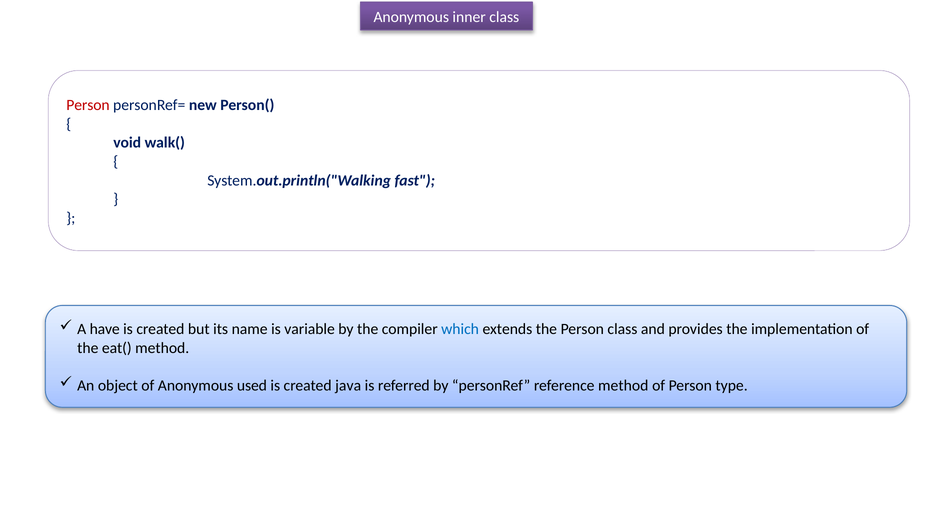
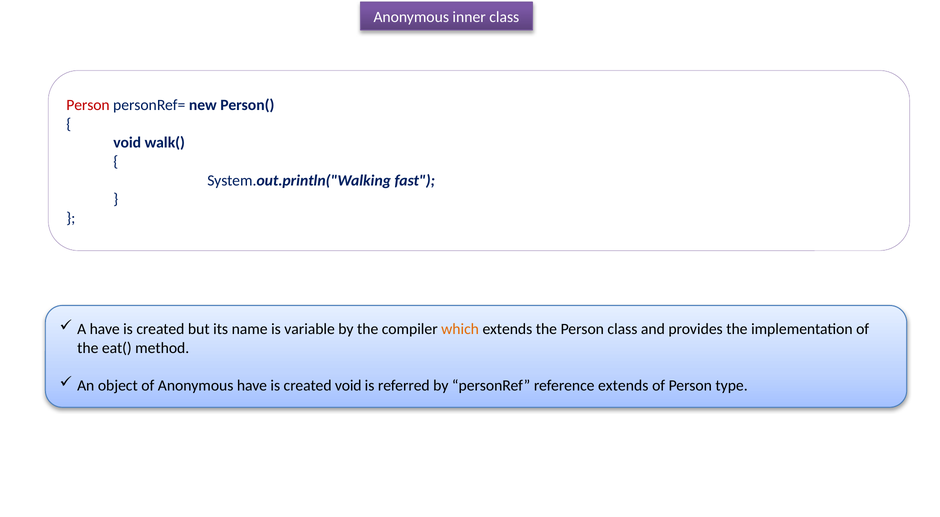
which colour: blue -> orange
Anonymous used: used -> have
created java: java -> void
reference method: method -> extends
